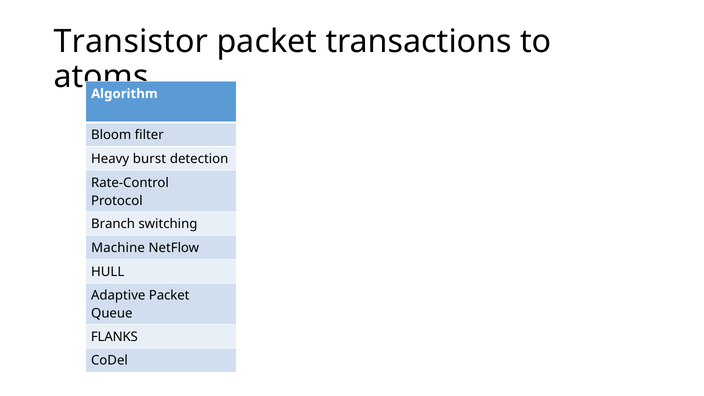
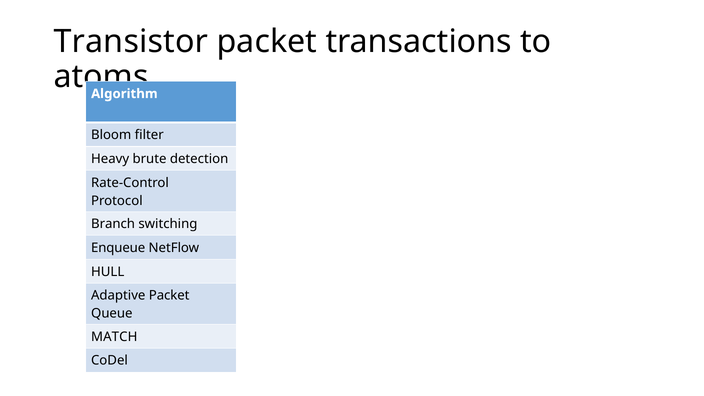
burst: burst -> brute
Machine: Machine -> Enqueue
FLANKS: FLANKS -> MATCH
